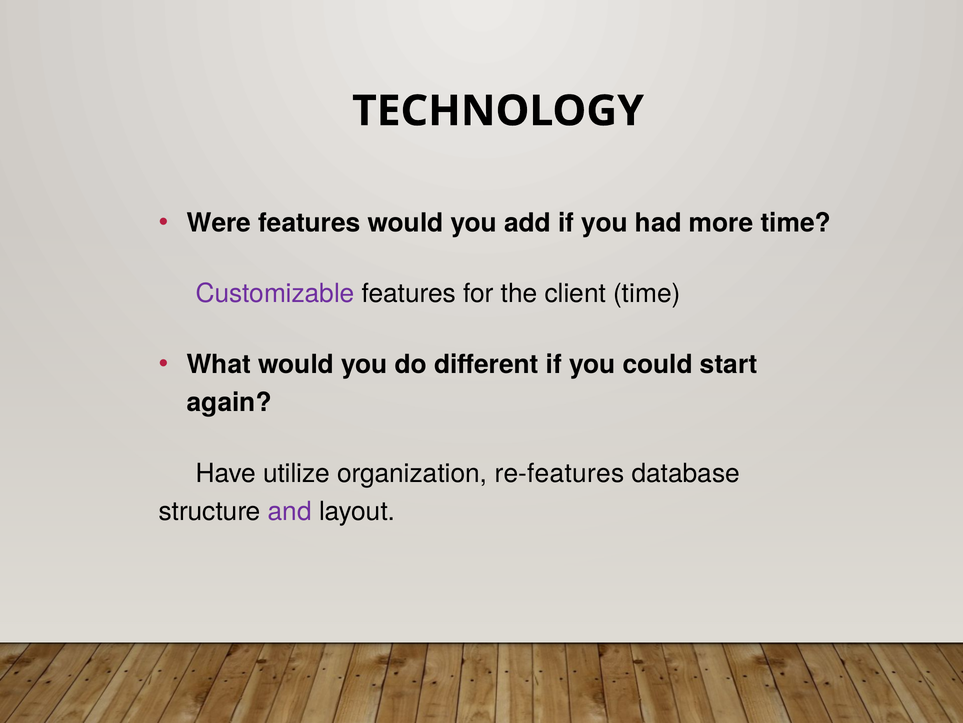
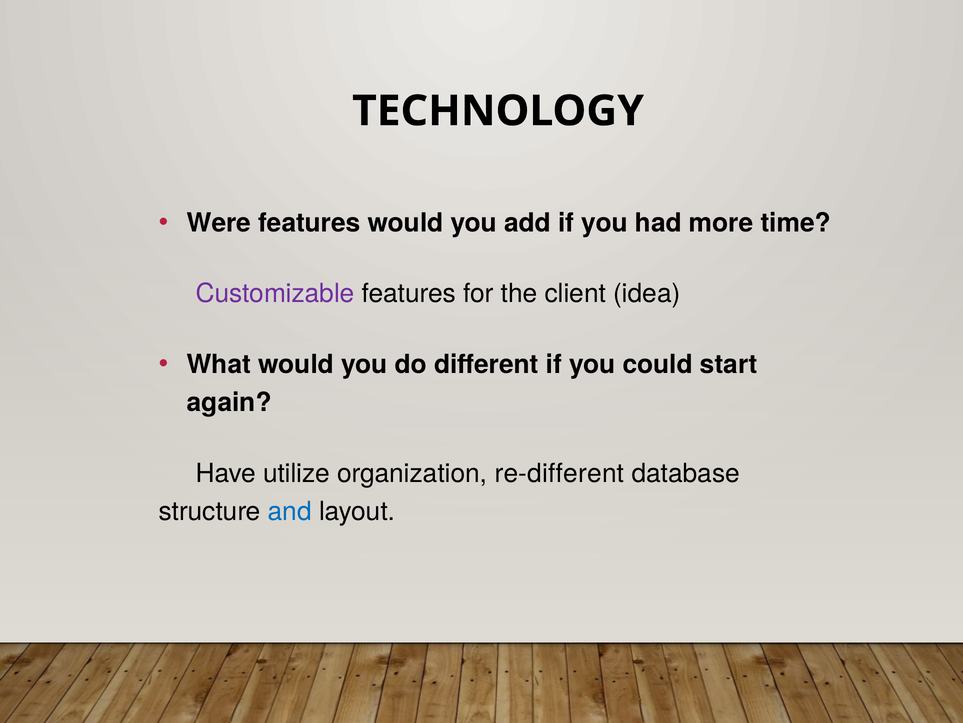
client time: time -> idea
re-features: re-features -> re-different
and colour: purple -> blue
